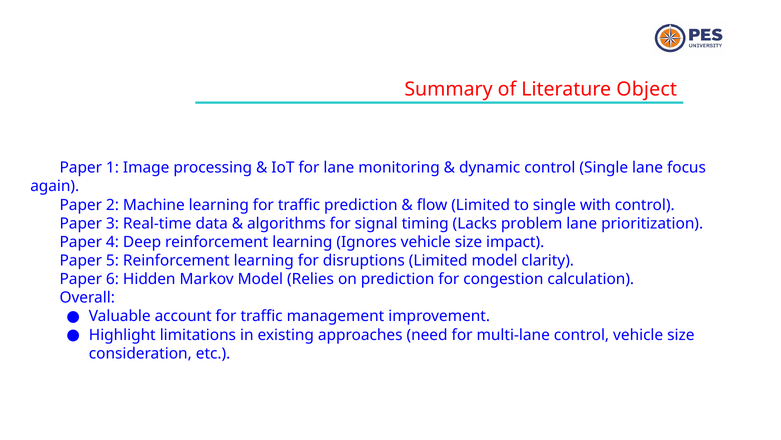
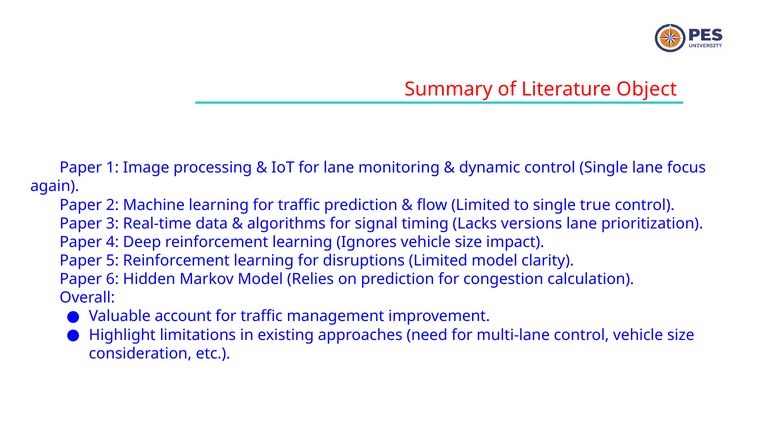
with: with -> true
problem: problem -> versions
